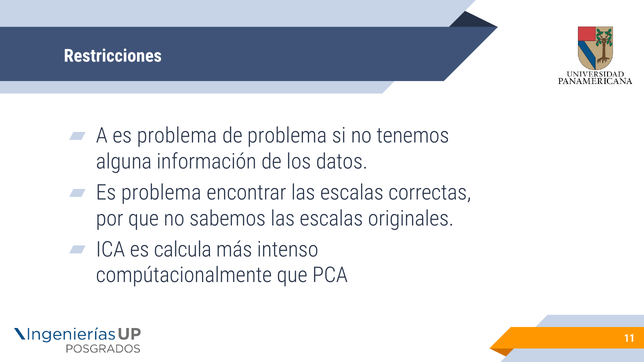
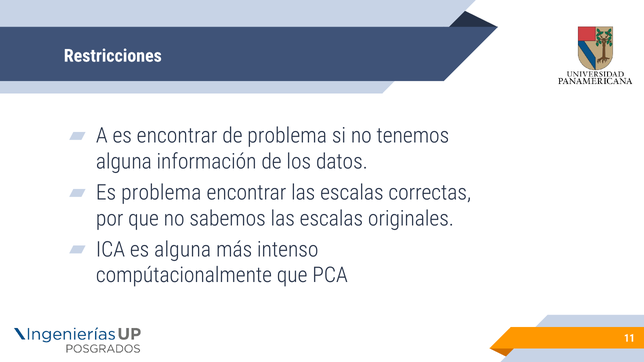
A es problema: problema -> encontrar
es calcula: calcula -> alguna
